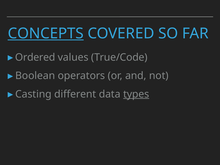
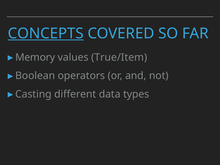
Ordered: Ordered -> Memory
True/Code: True/Code -> True/Item
types underline: present -> none
